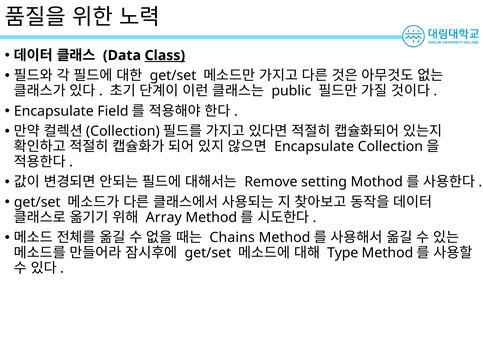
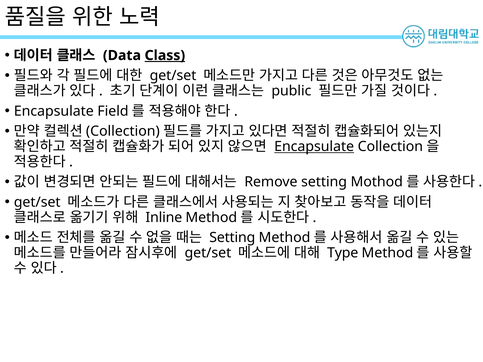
Encapsulate at (314, 147) underline: none -> present
Array: Array -> Inline
Chains at (232, 238): Chains -> Setting
